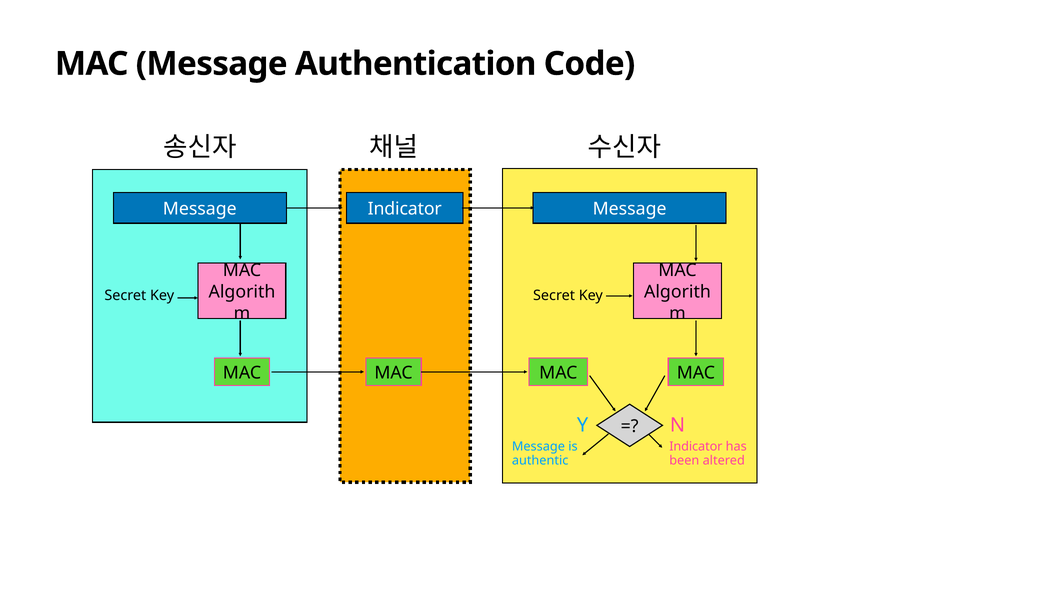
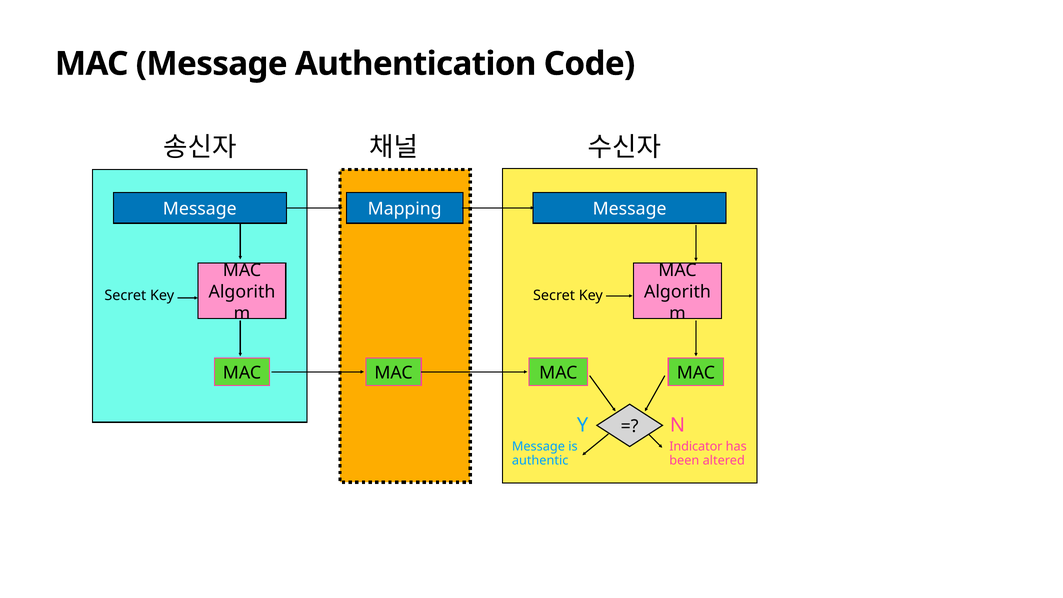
Indicator at (405, 209): Indicator -> Mapping
